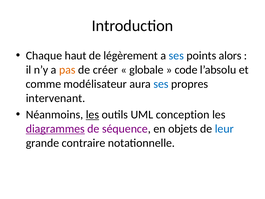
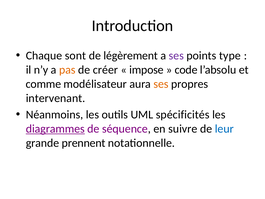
haut: haut -> sont
ses at (176, 56) colour: blue -> purple
alors: alors -> type
globale: globale -> impose
ses at (161, 84) colour: blue -> orange
les at (92, 114) underline: present -> none
conception: conception -> spécificités
objets: objets -> suivre
contraire: contraire -> prennent
